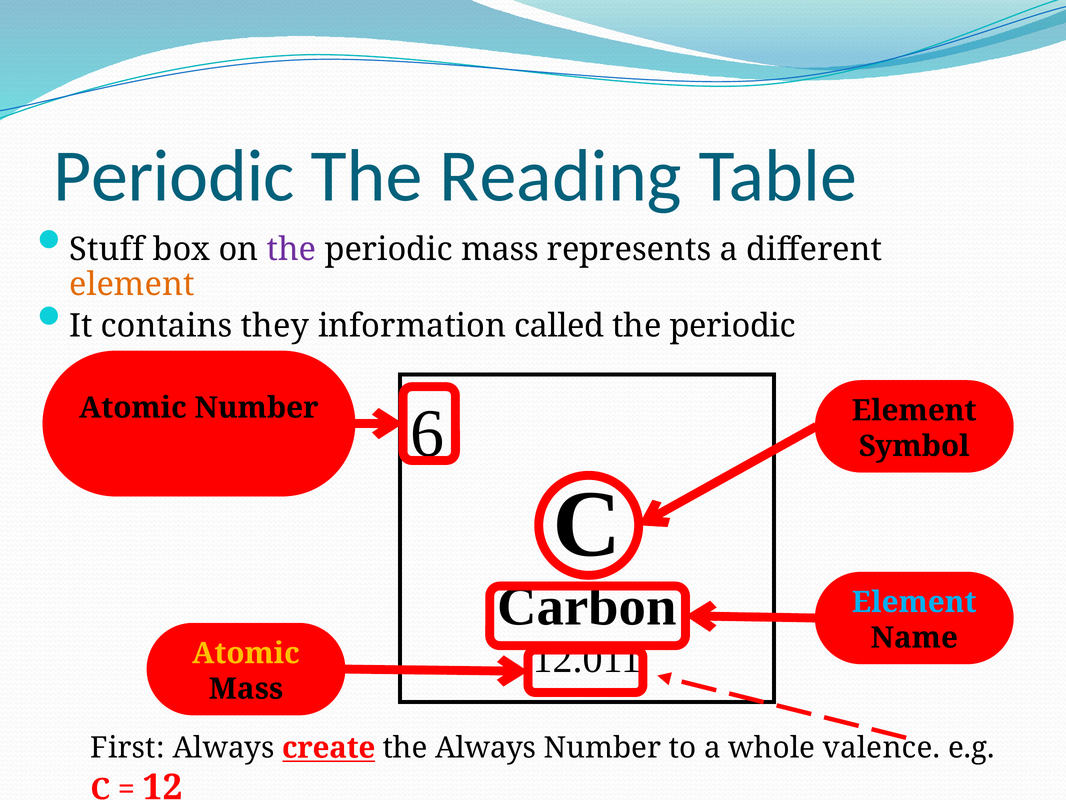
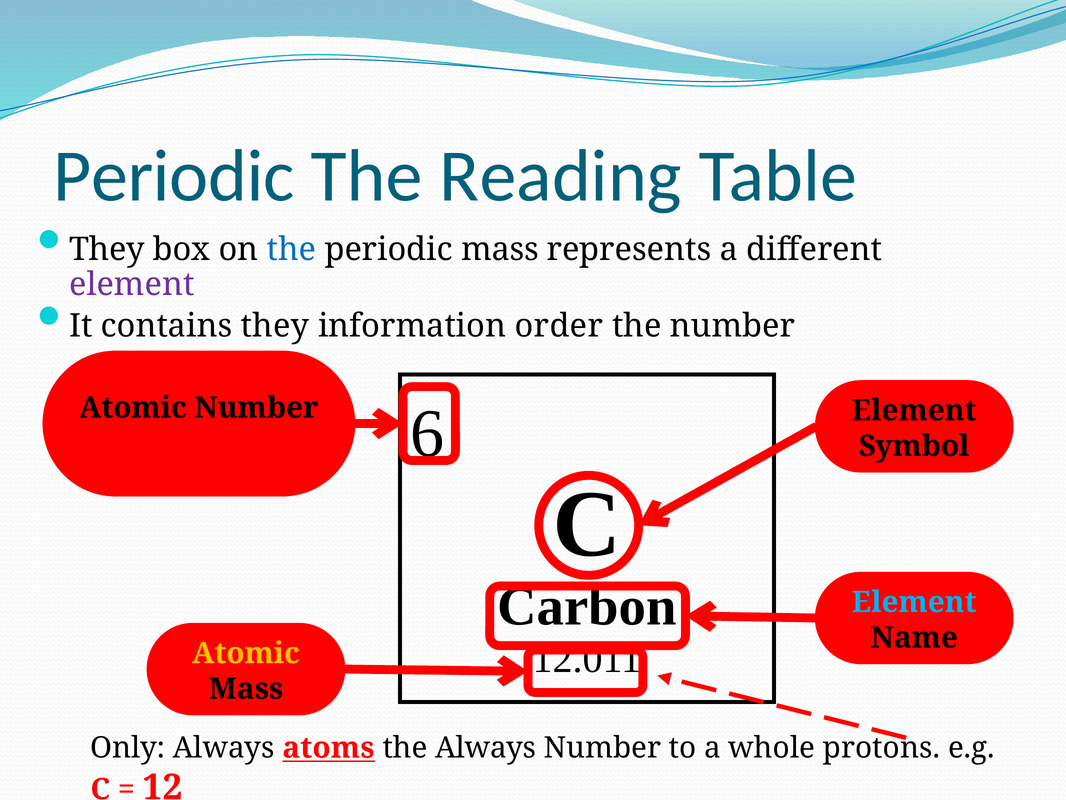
Stuff at (107, 249): Stuff -> They
the at (291, 249) colour: purple -> blue
element at (132, 284) colour: orange -> purple
called: called -> order
periodic at (733, 326): periodic -> number
First: First -> Only
create: create -> atoms
valence: valence -> protons
